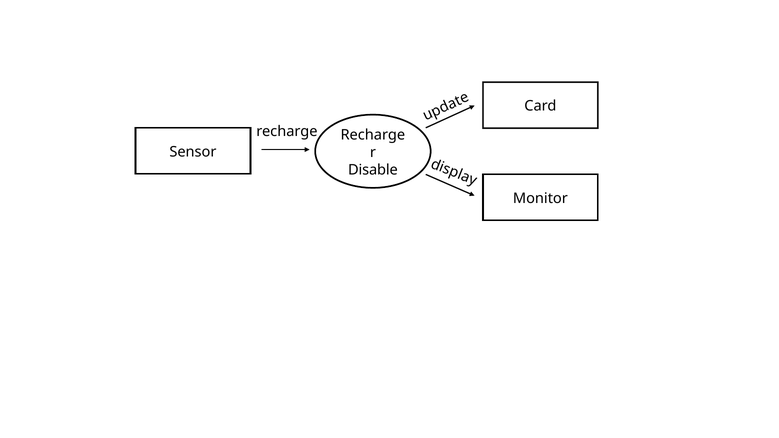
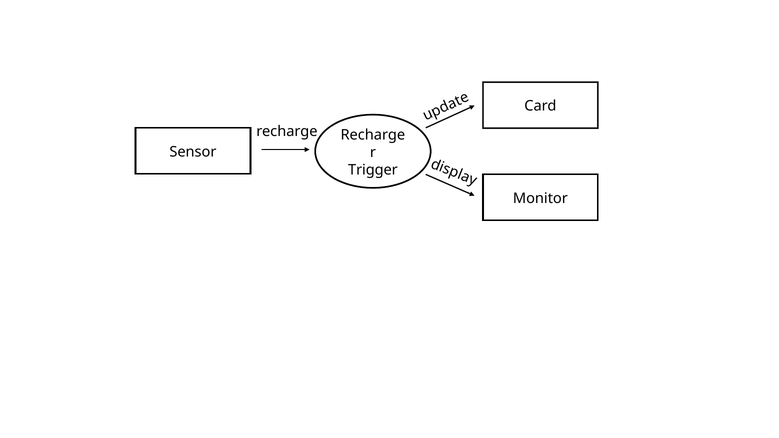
Disable: Disable -> Trigger
